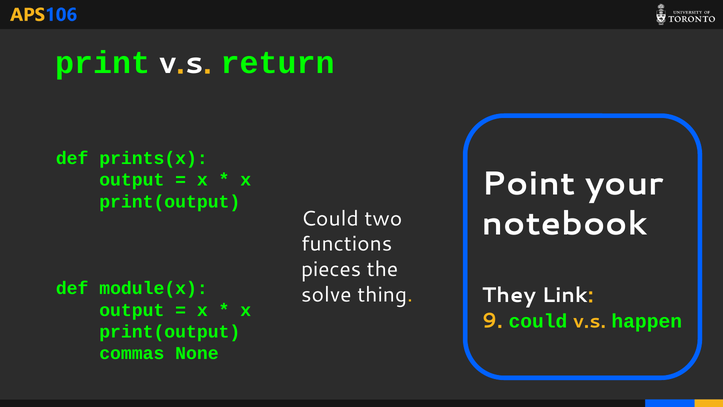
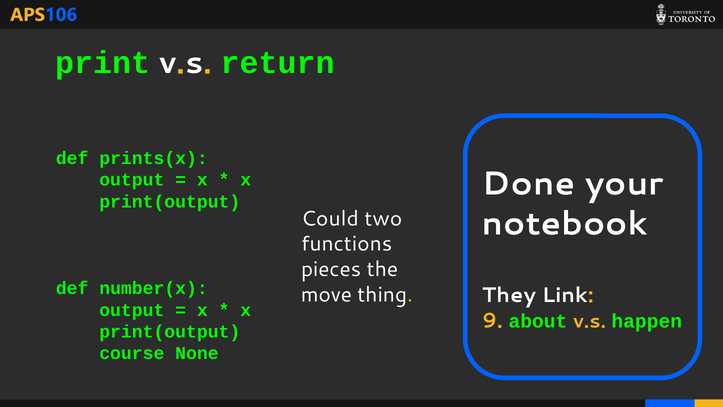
Point: Point -> Done
module(x: module(x -> number(x
solve: solve -> move
9 could: could -> about
commas: commas -> course
